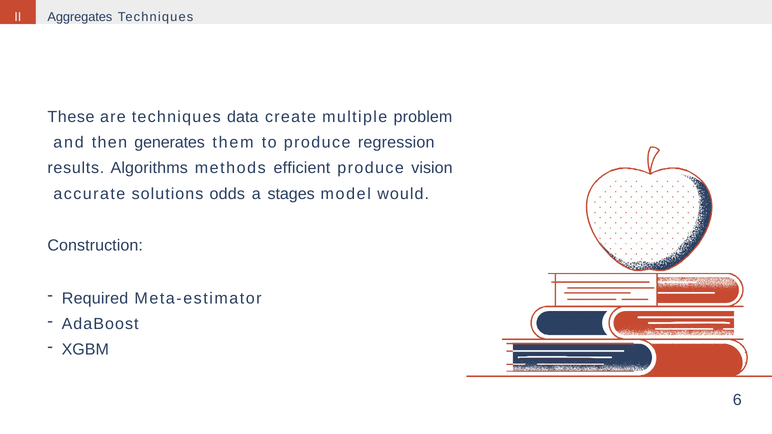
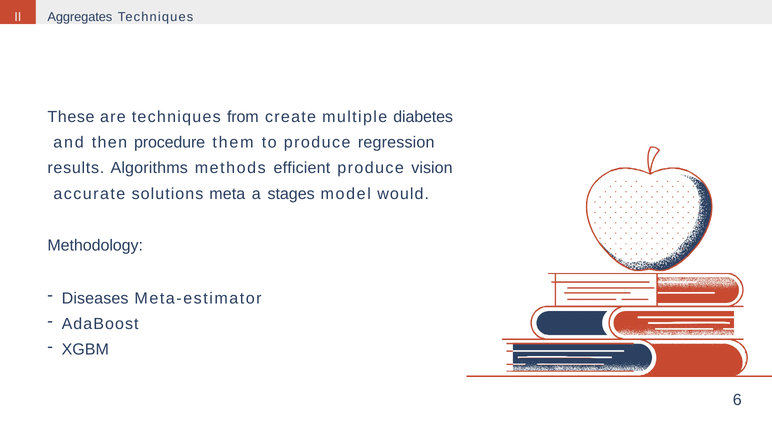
data: data -> from
problem: problem -> diabetes
generates: generates -> procedure
odds: odds -> meta
Construction: Construction -> Methodology
Required: Required -> Diseases
